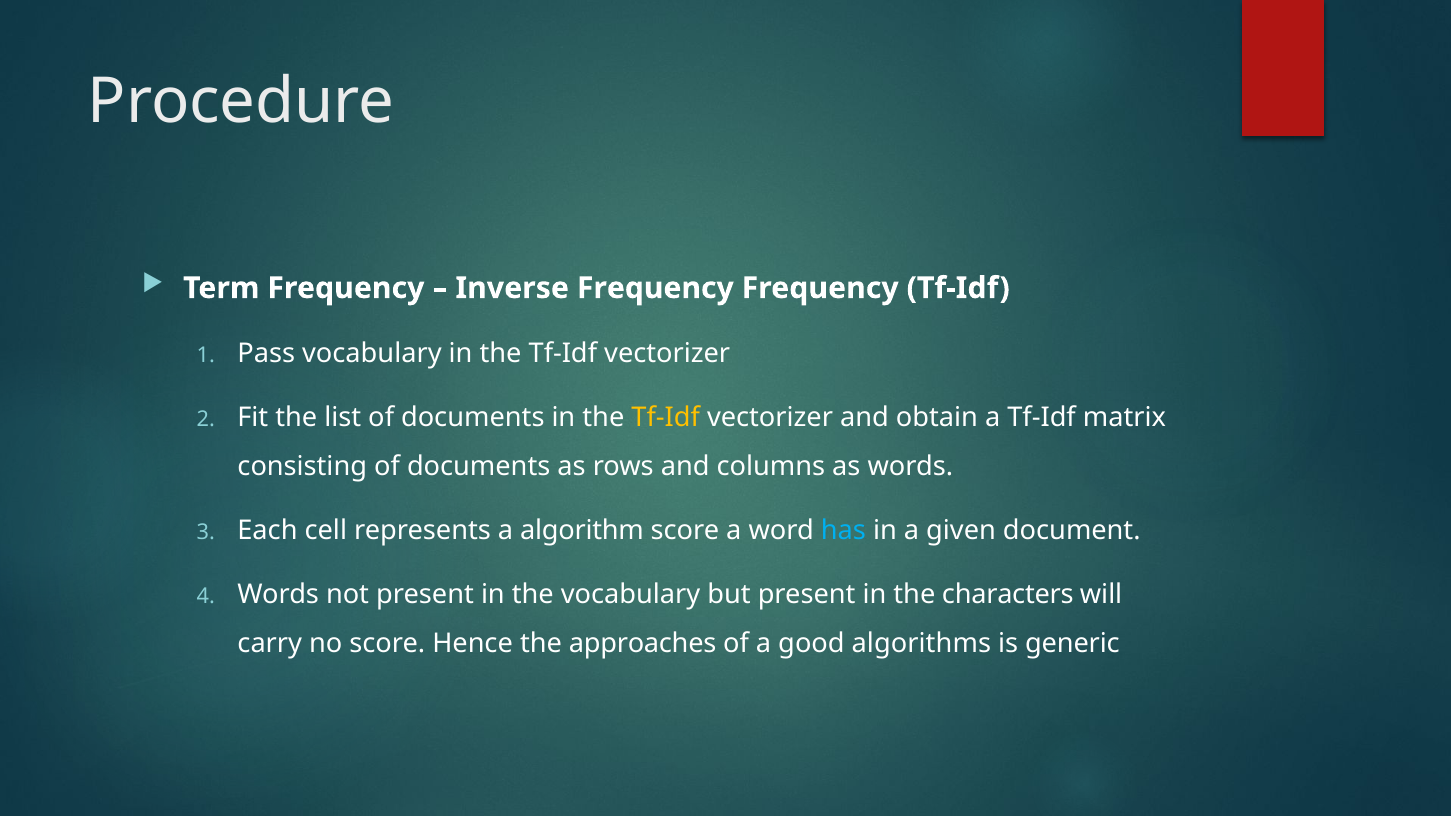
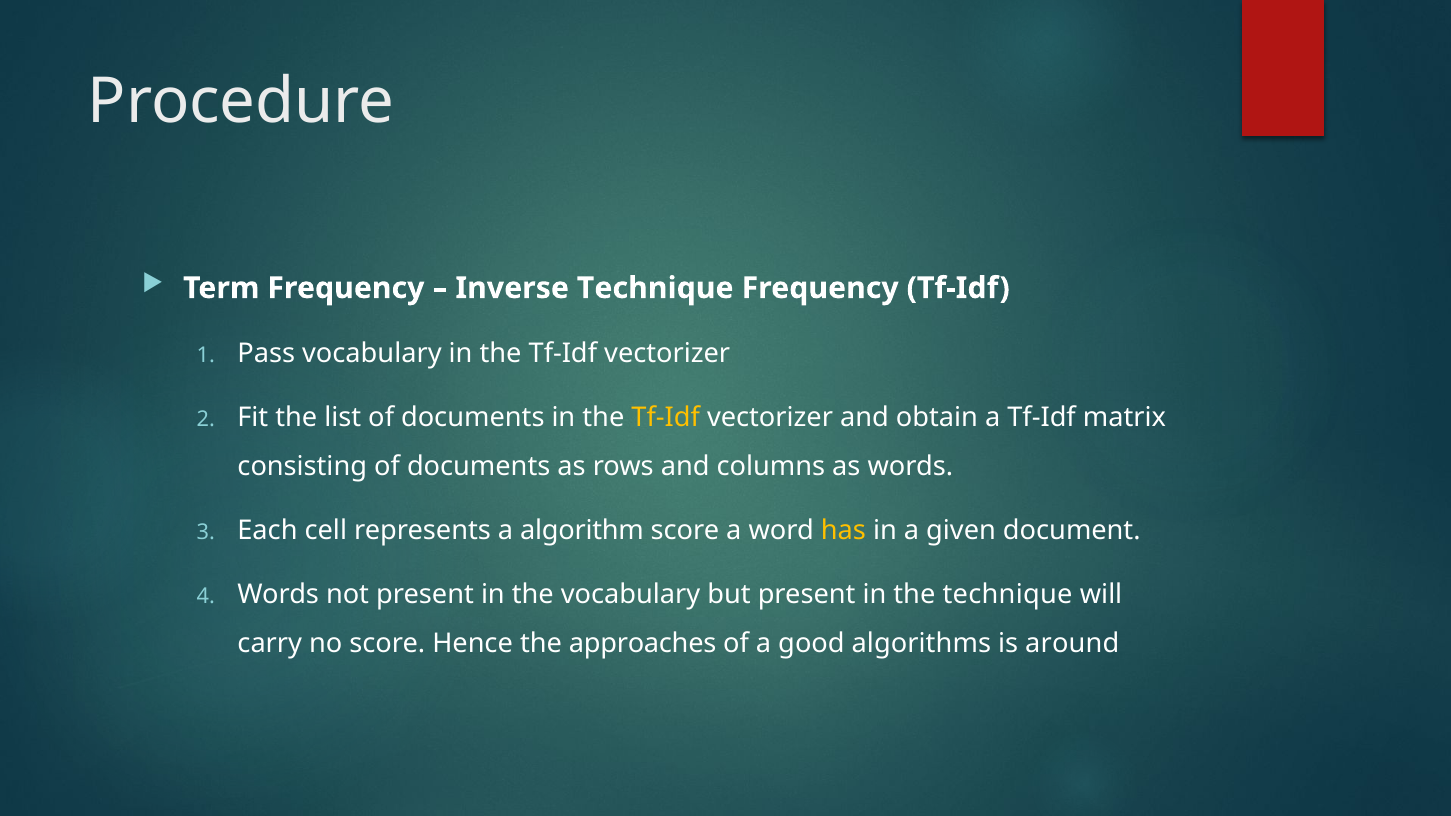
Inverse Frequency: Frequency -> Technique
has colour: light blue -> yellow
the characters: characters -> technique
generic: generic -> around
